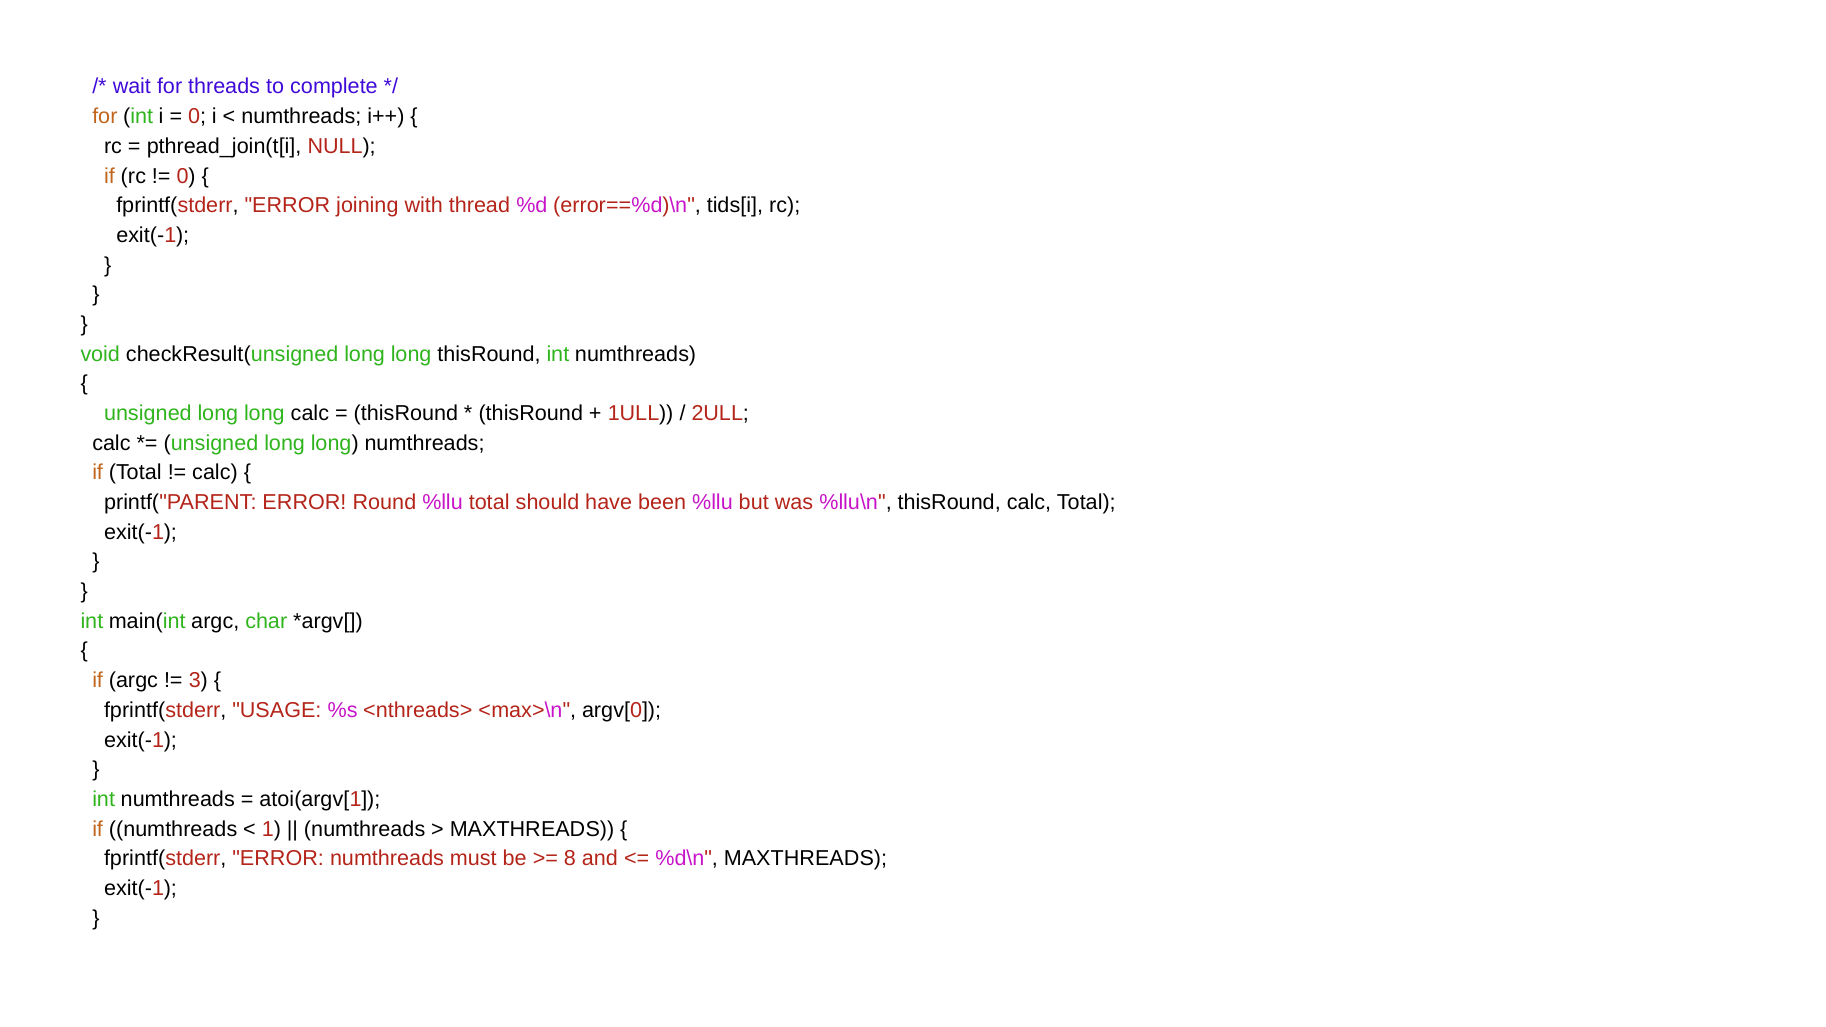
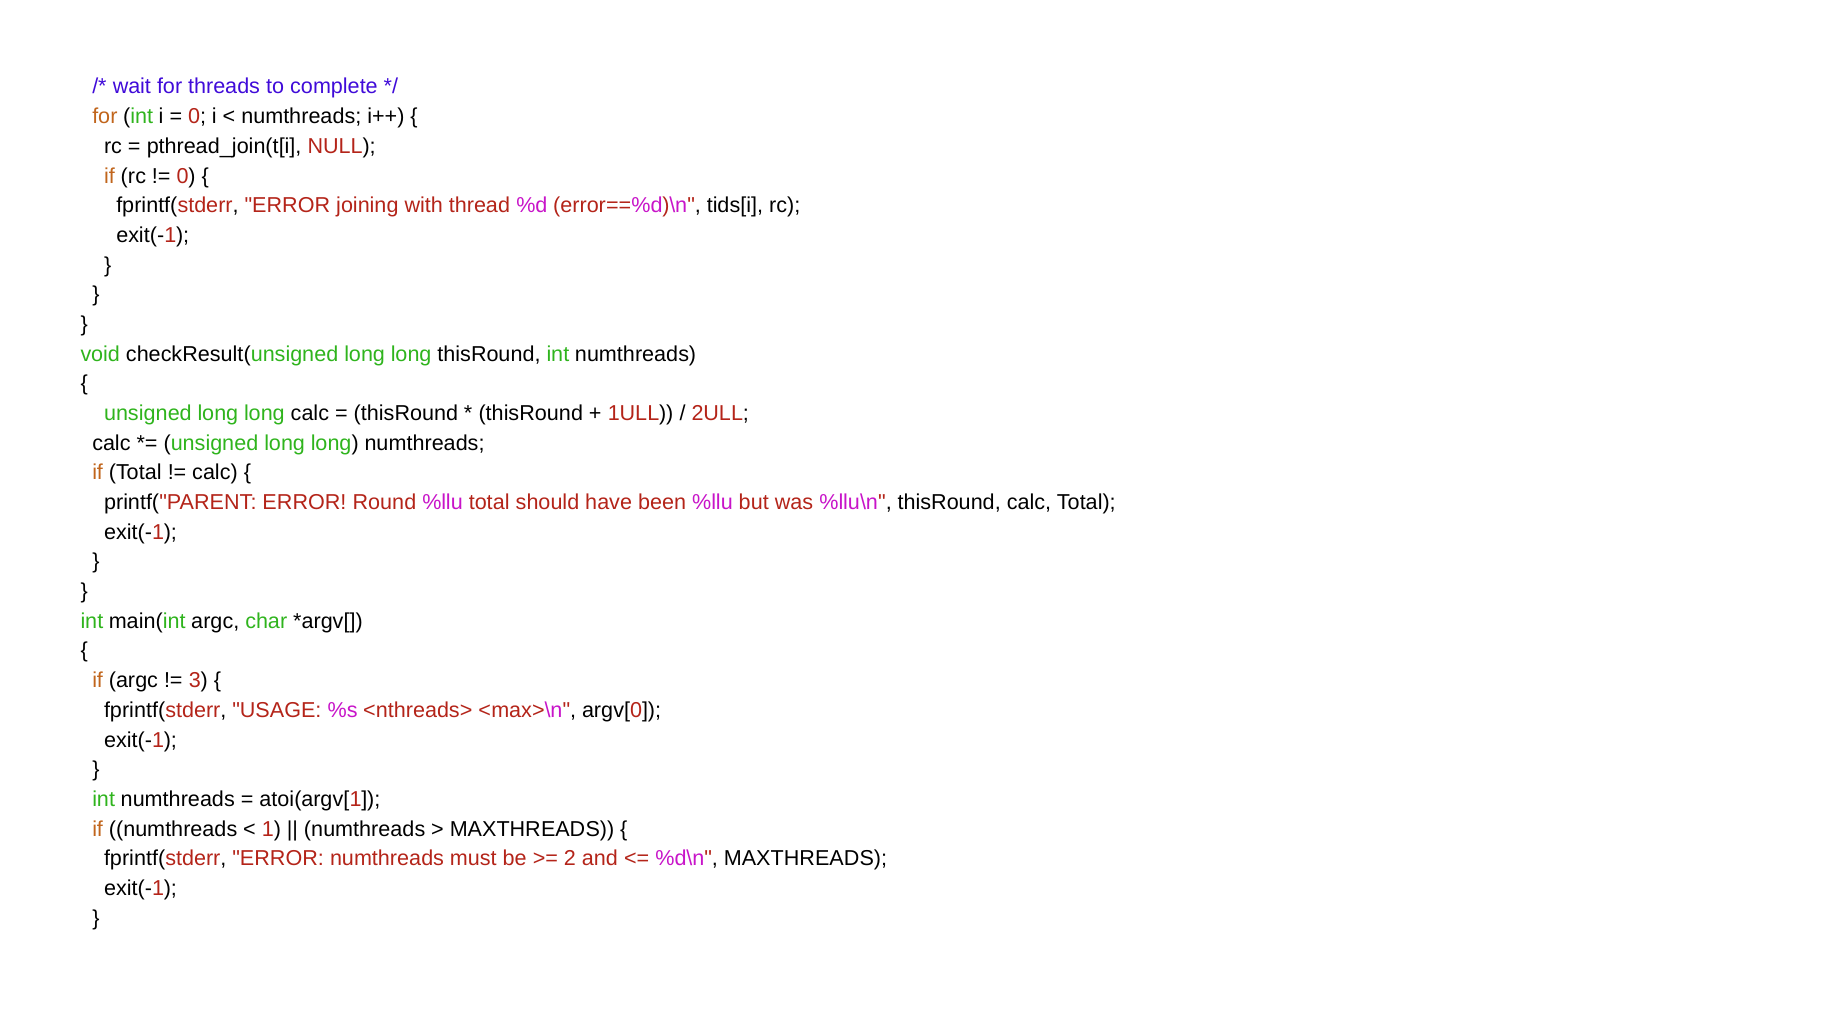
8: 8 -> 2
